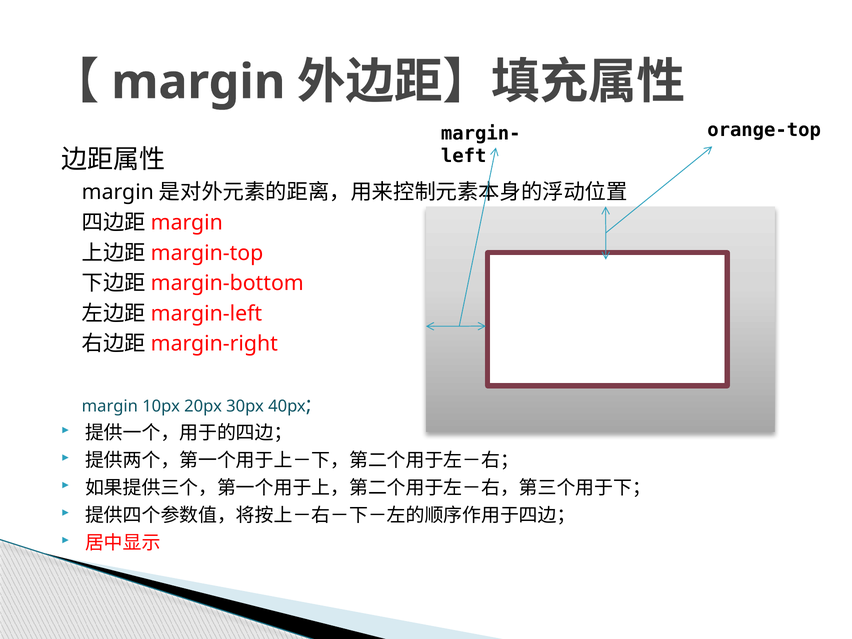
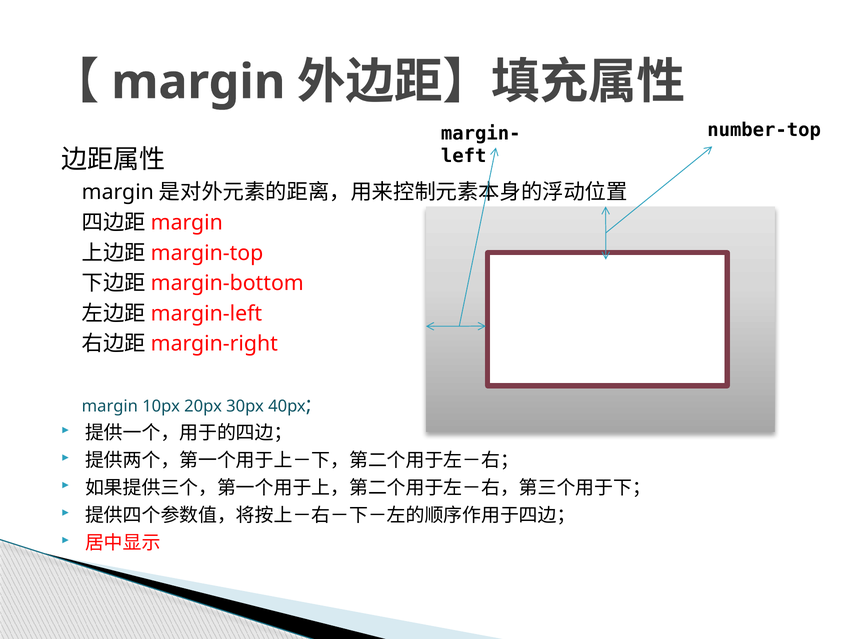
orange-top: orange-top -> number-top
